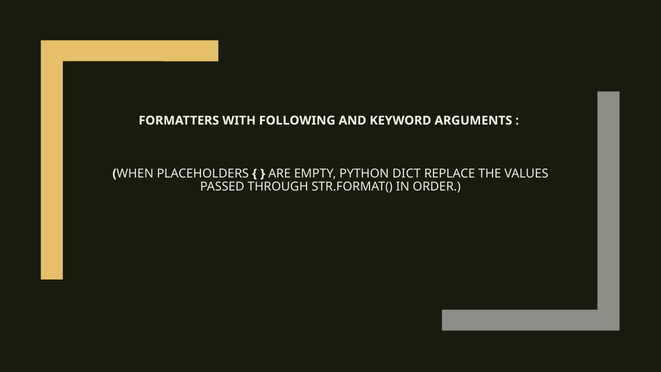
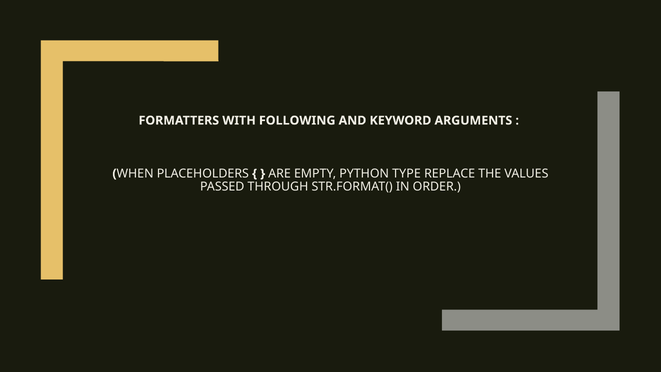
DICT: DICT -> TYPE
